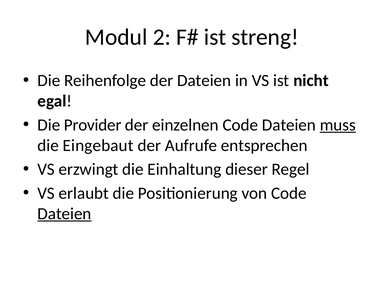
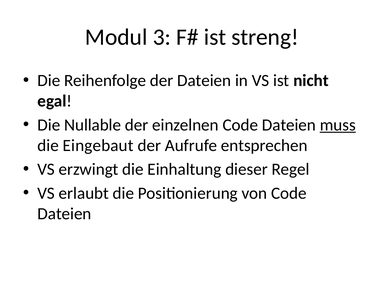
2: 2 -> 3
Provider: Provider -> Nullable
Dateien at (64, 214) underline: present -> none
